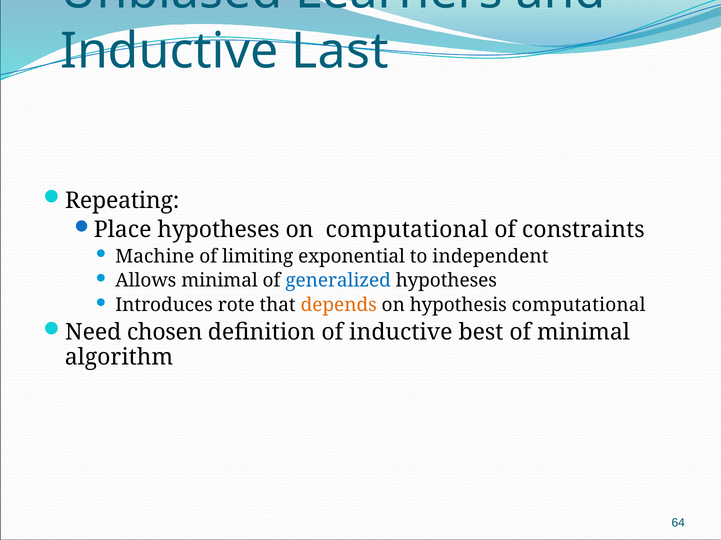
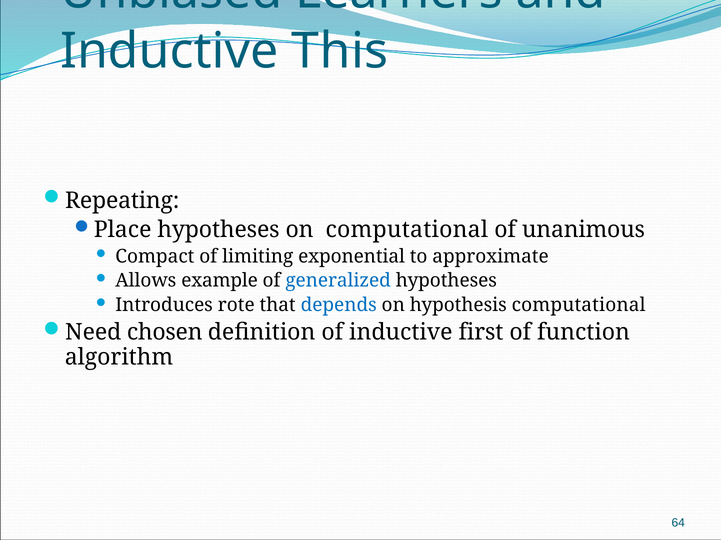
Last: Last -> This
constraints: constraints -> unanimous
Machine: Machine -> Compact
independent: independent -> approximate
Allows minimal: minimal -> example
depends colour: orange -> blue
best: best -> first
of minimal: minimal -> function
